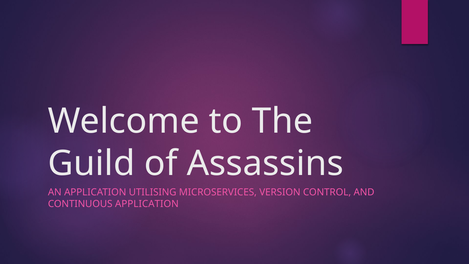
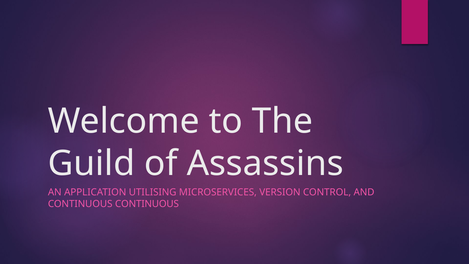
CONTINUOUS APPLICATION: APPLICATION -> CONTINUOUS
